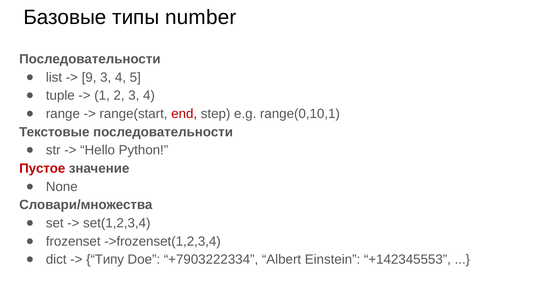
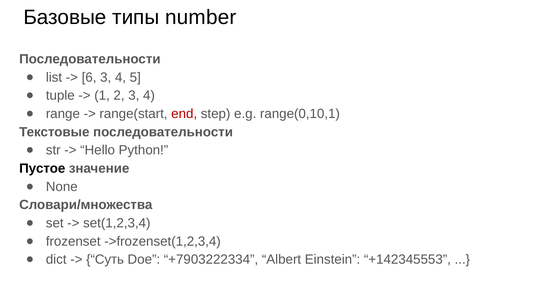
9: 9 -> 6
Пустое colour: red -> black
Типу: Типу -> Суть
